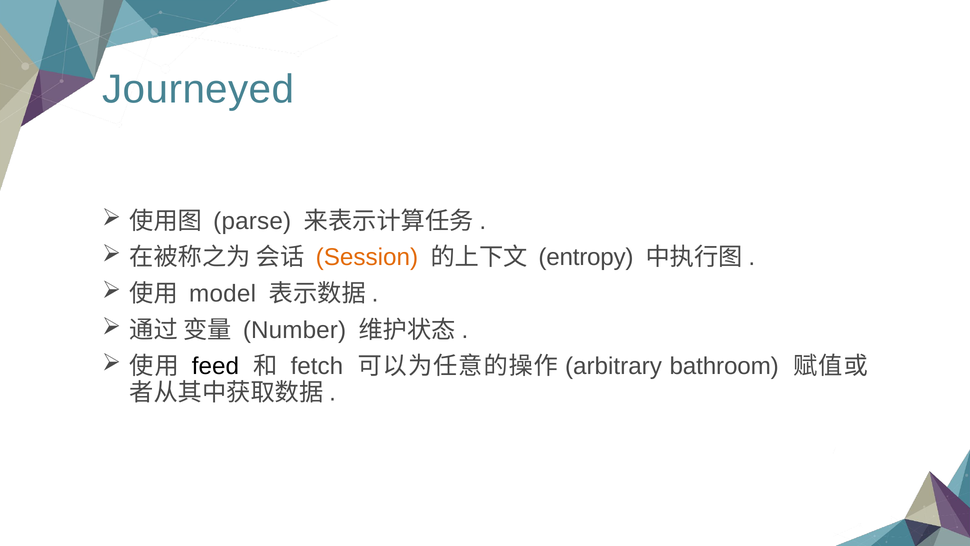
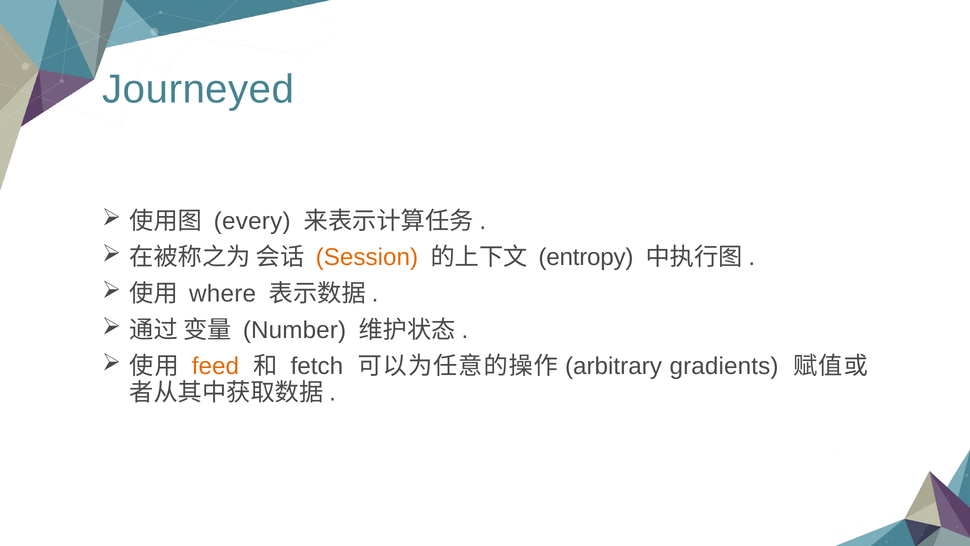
parse: parse -> every
model: model -> where
feed colour: black -> orange
bathroom: bathroom -> gradients
